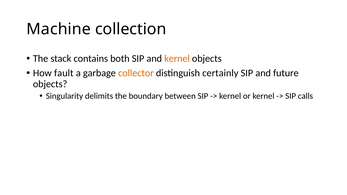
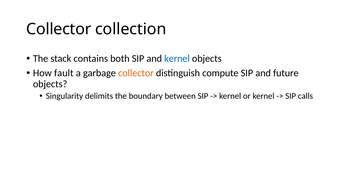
Machine at (59, 29): Machine -> Collector
kernel at (177, 59) colour: orange -> blue
certainly: certainly -> compute
